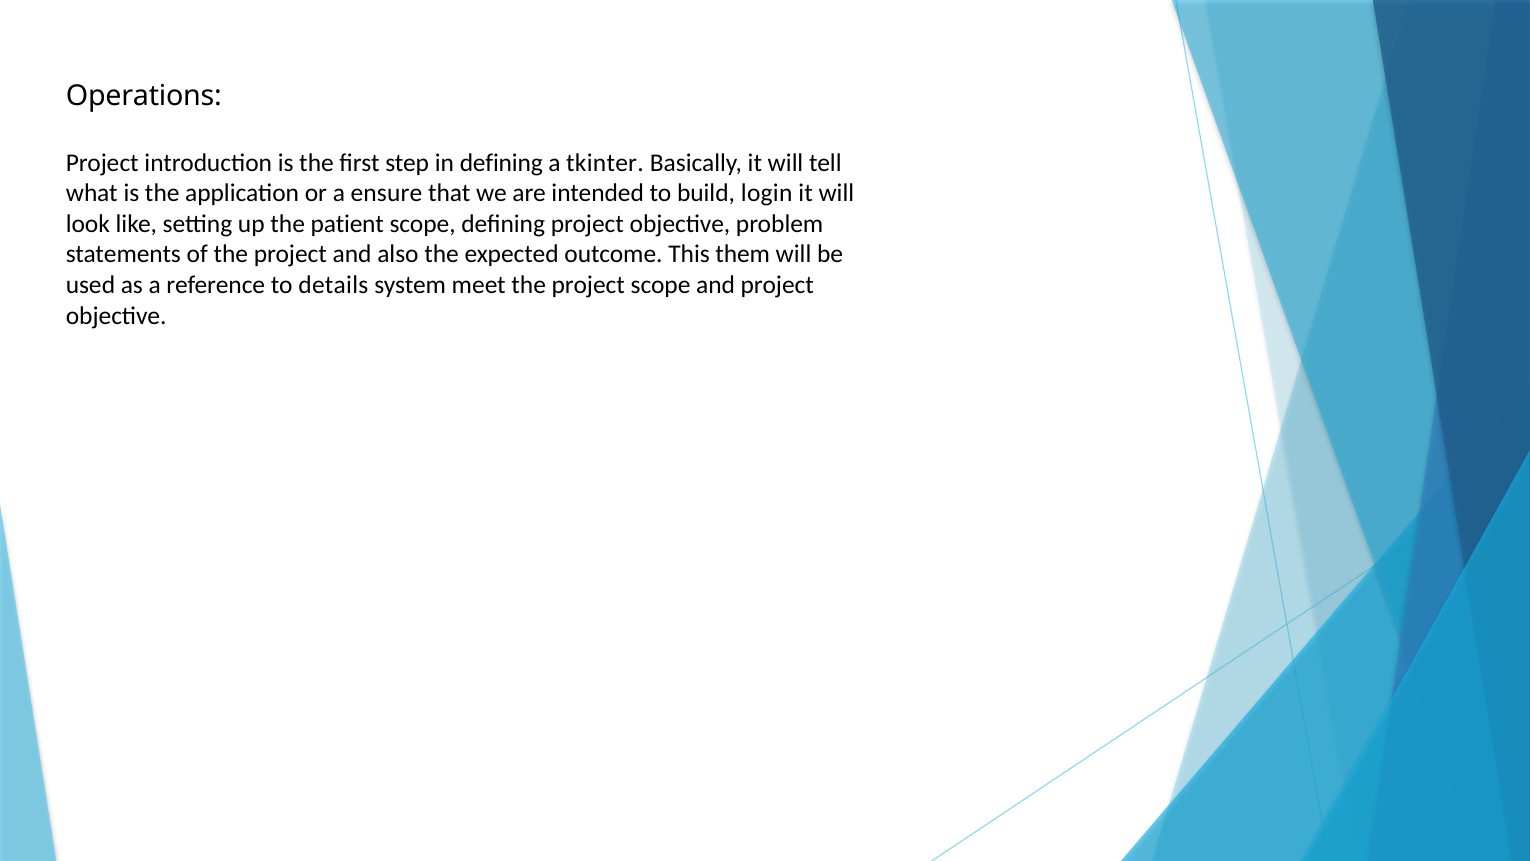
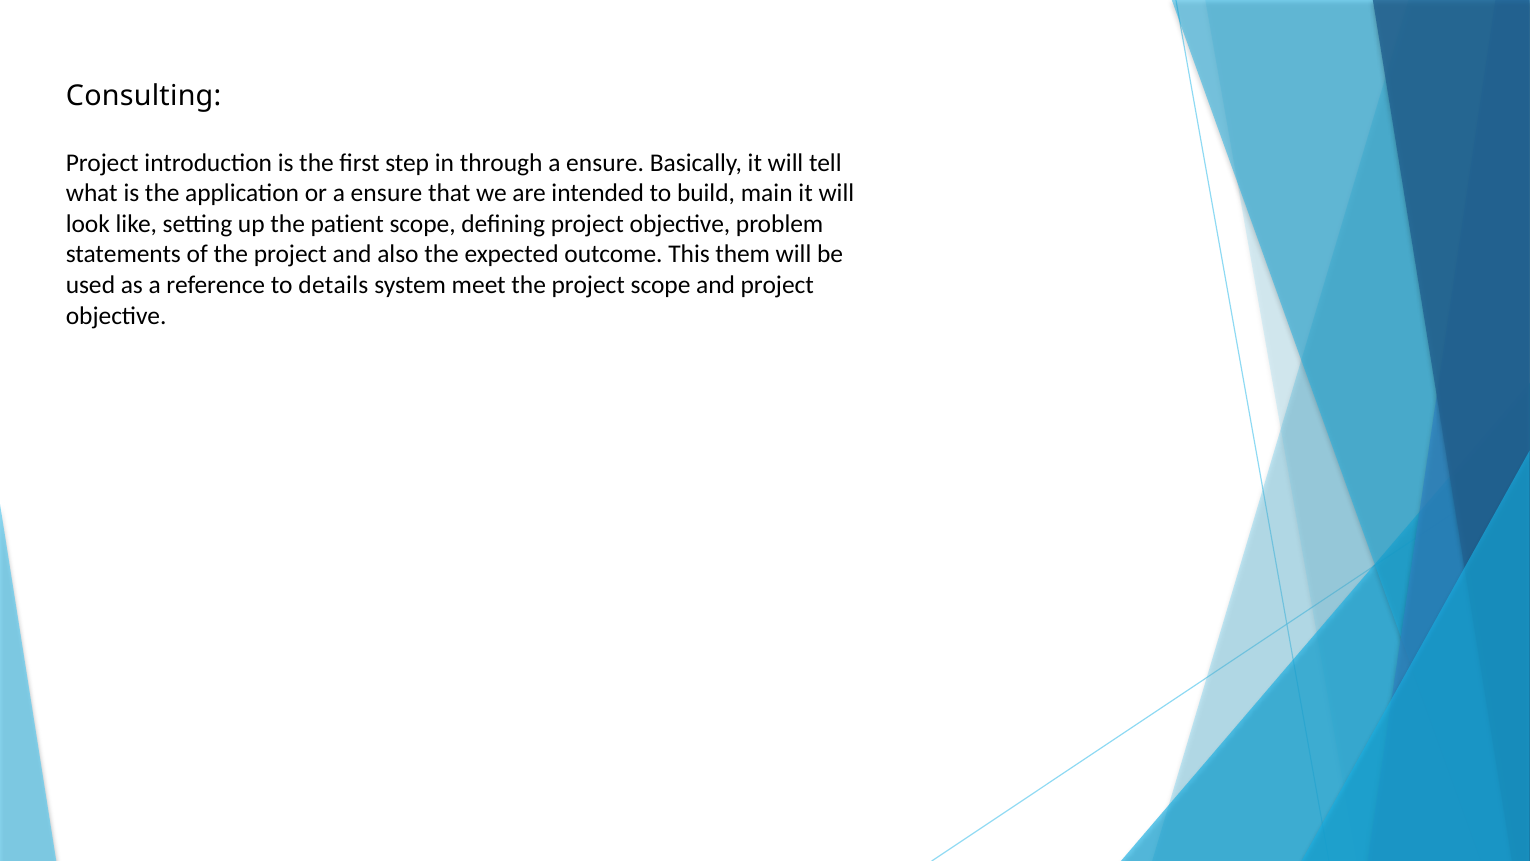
Operations: Operations -> Consulting
in defining: defining -> through
tkinter at (605, 163): tkinter -> ensure
login: login -> main
